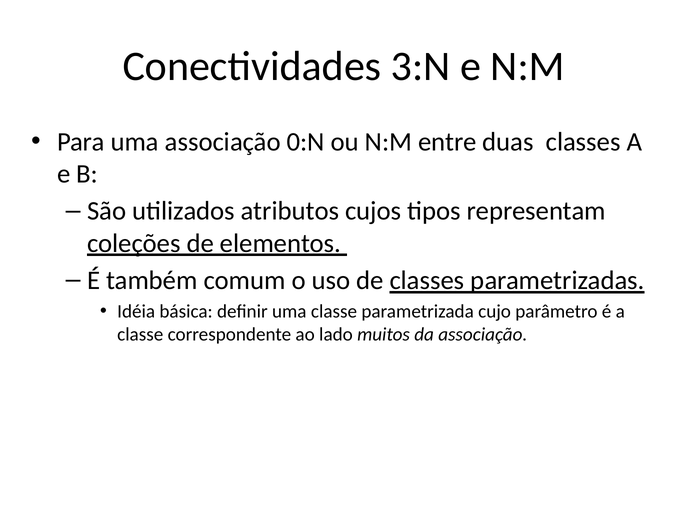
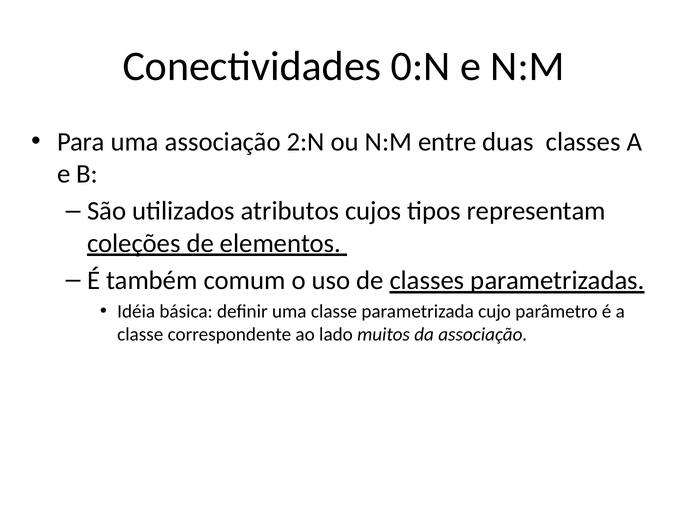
3:N: 3:N -> 0:N
0:N: 0:N -> 2:N
